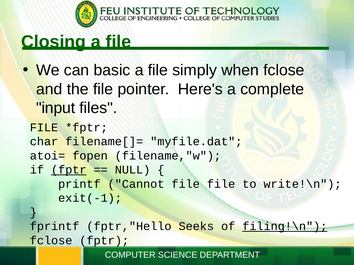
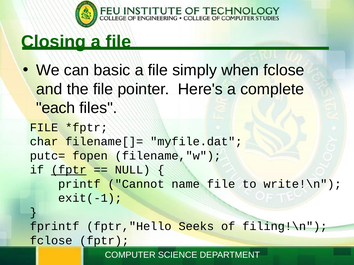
input: input -> each
atoi=: atoi= -> putc=
Cannot file: file -> name
filing!\n underline: present -> none
